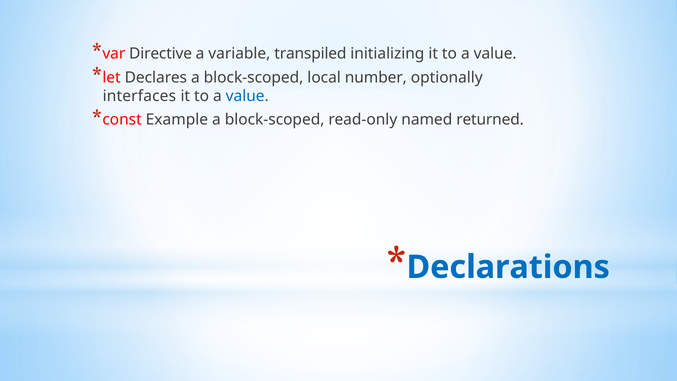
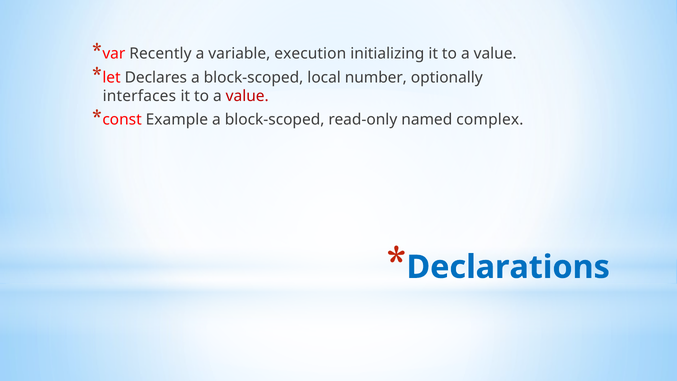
Directive: Directive -> Recently
transpiled: transpiled -> execution
value at (247, 96) colour: blue -> red
returned: returned -> complex
